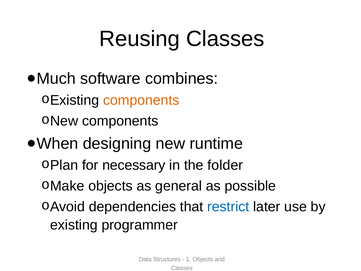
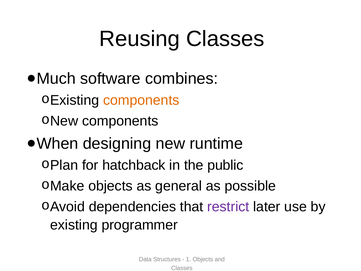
necessary: necessary -> hatchback
folder: folder -> public
restrict colour: blue -> purple
